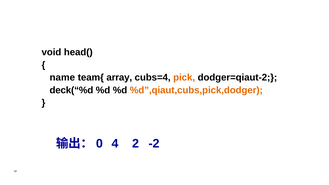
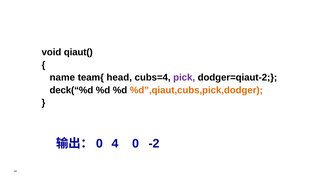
head(: head( -> qiaut(
array: array -> head
pick colour: orange -> purple
4 2: 2 -> 0
